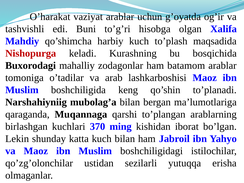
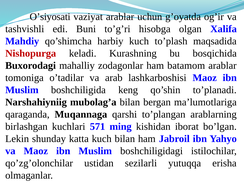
O’harakat: O’harakat -> O’siyosati
370: 370 -> 571
